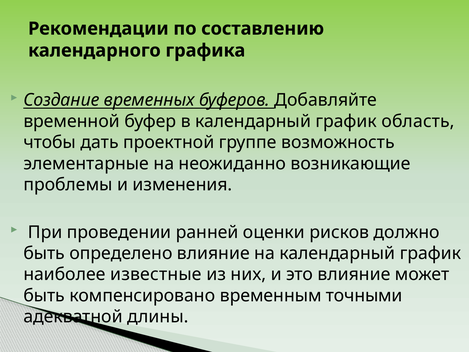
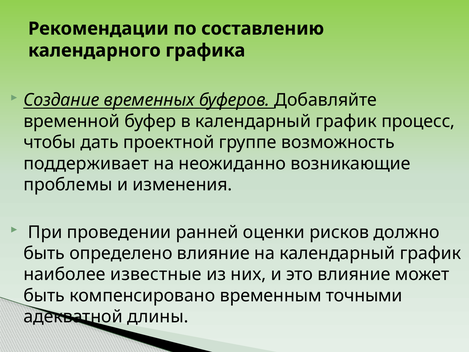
область: область -> процесс
элементарные: элементарные -> поддерживает
